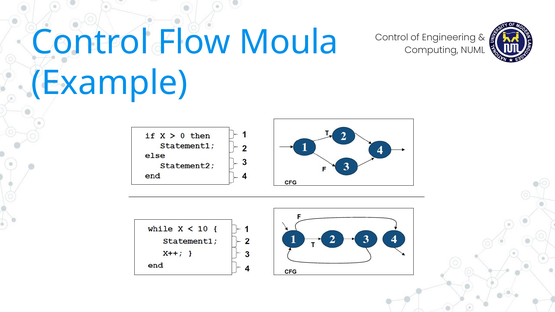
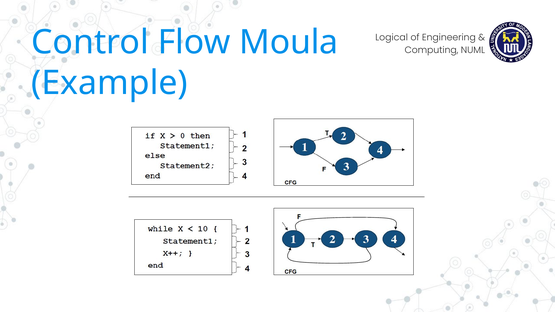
Control at (392, 37): Control -> Logical
